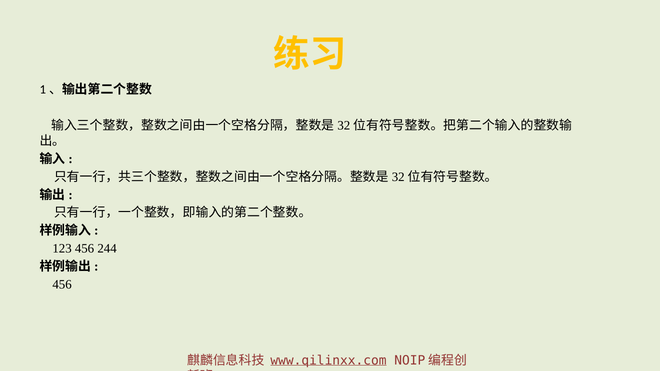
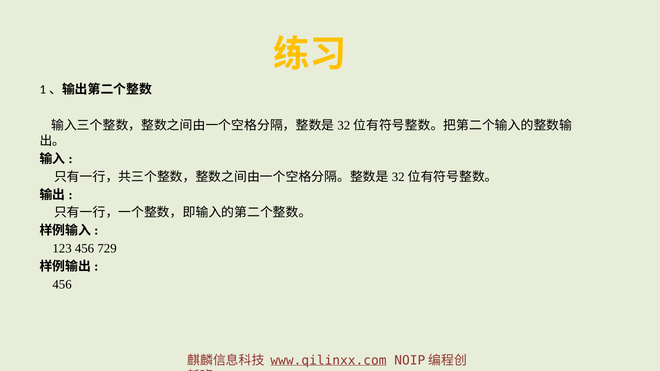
244: 244 -> 729
